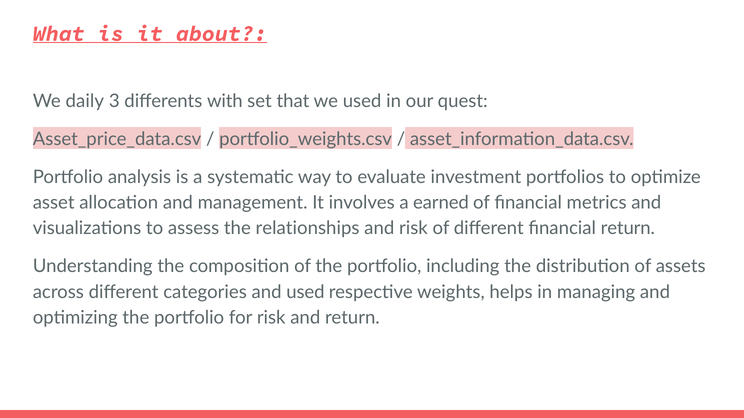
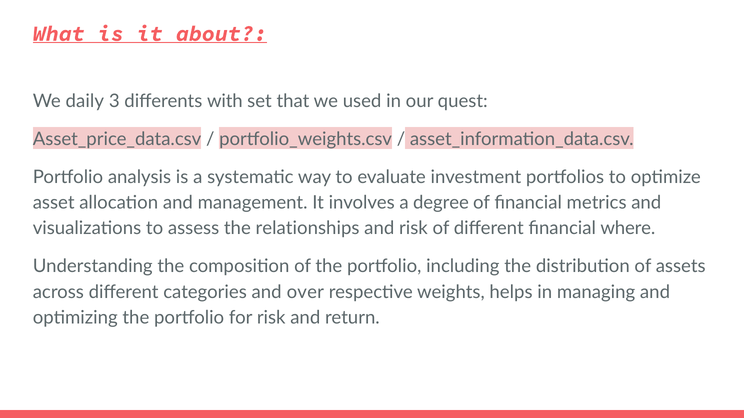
earned: earned -> degree
financial return: return -> where
and used: used -> over
